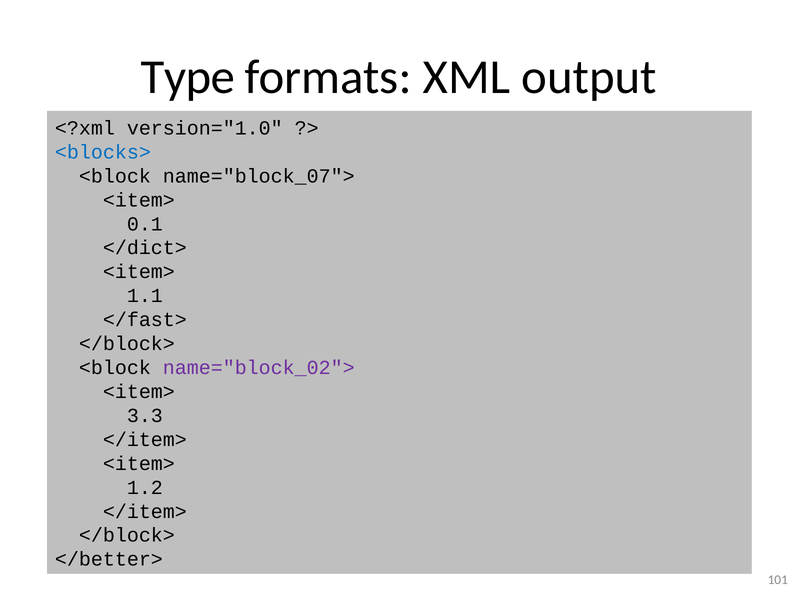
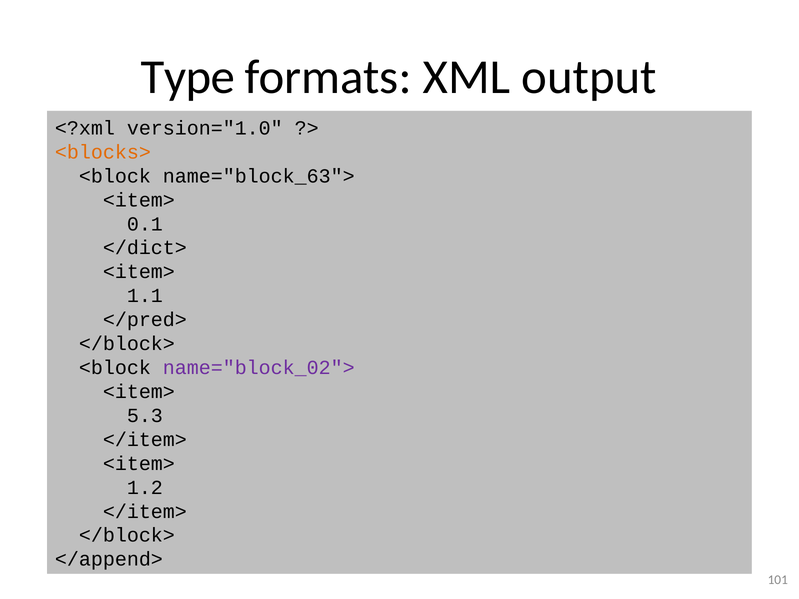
<blocks> colour: blue -> orange
name="block_07">: name="block_07"> -> name="block_63">
</fast>: </fast> -> </pred>
3.3: 3.3 -> 5.3
</better>: </better> -> </append>
